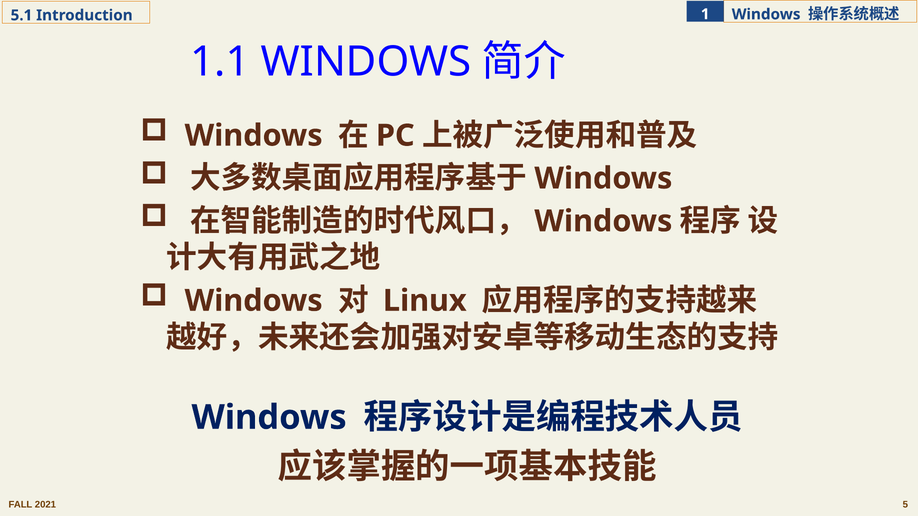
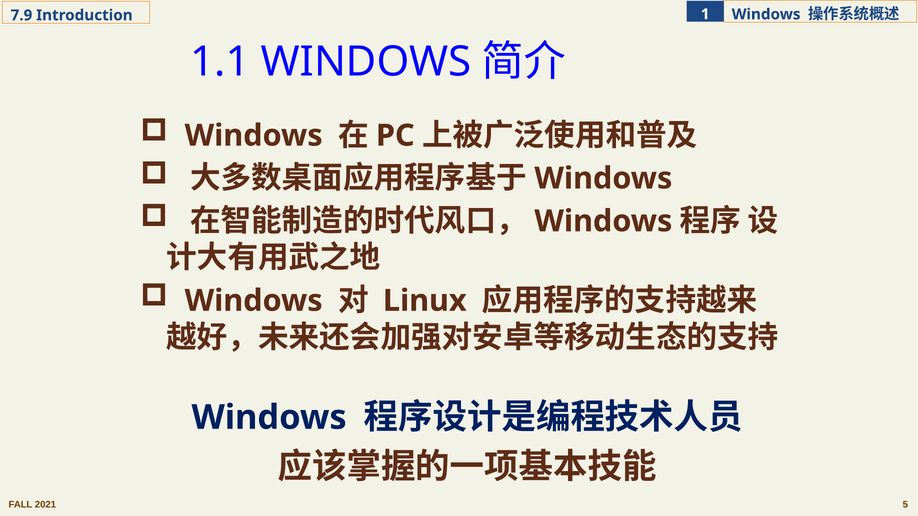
5.1: 5.1 -> 7.9
